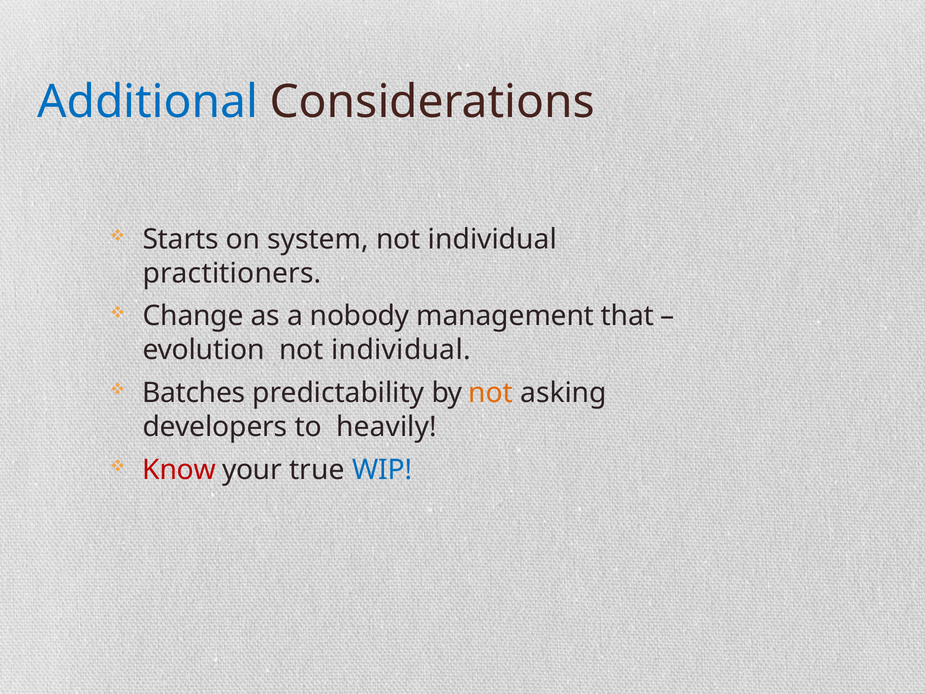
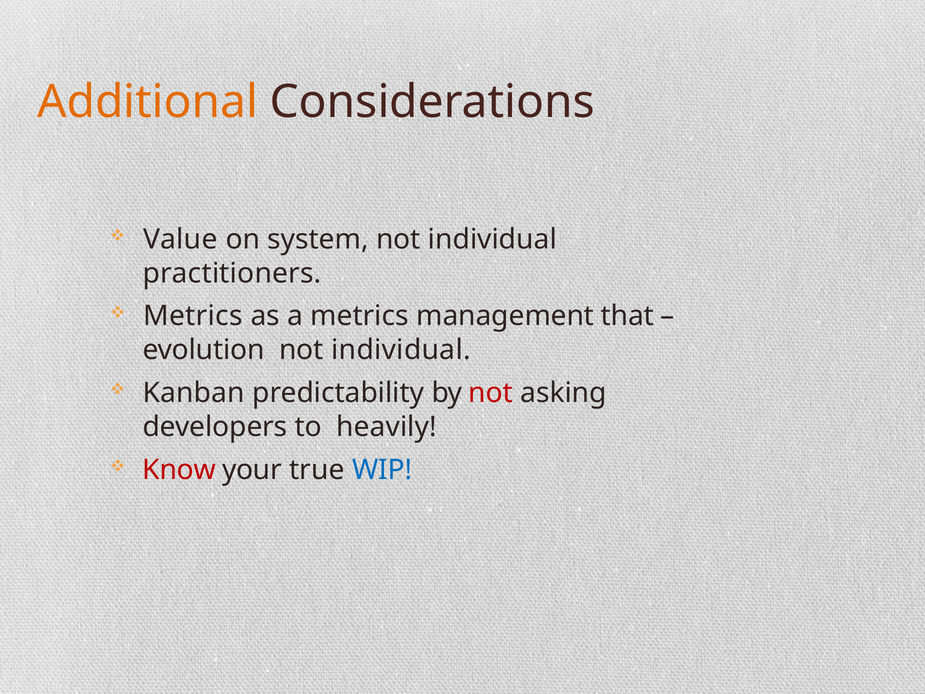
Additional colour: blue -> orange
Starts: Starts -> Value
Change at (193, 316): Change -> Metrics
a nobody: nobody -> metrics
Batches: Batches -> Kanban
not at (491, 393) colour: orange -> red
